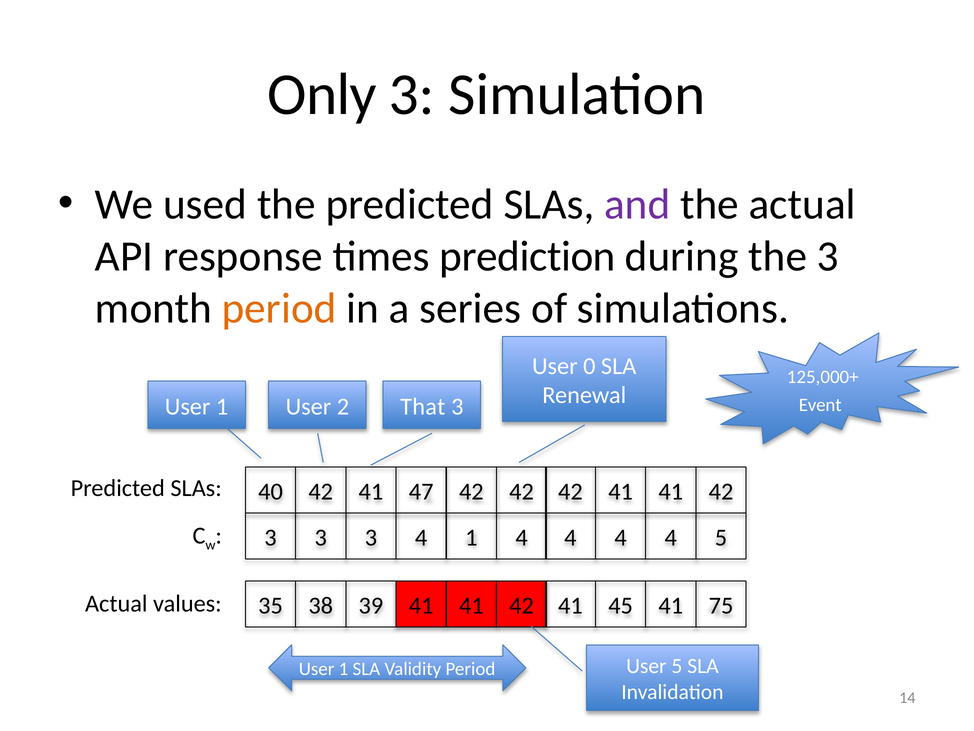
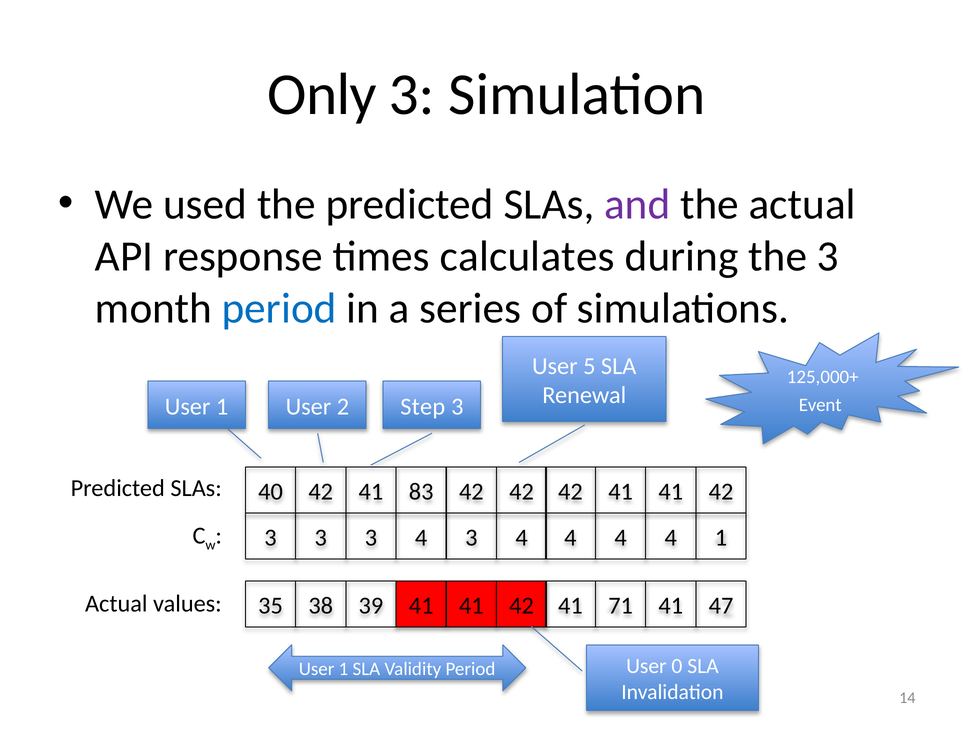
prediction: prediction -> calculates
period at (279, 308) colour: orange -> blue
0: 0 -> 5
That: That -> Step
47: 47 -> 83
4 1: 1 -> 3
4 5: 5 -> 1
45: 45 -> 71
75: 75 -> 47
User 5: 5 -> 0
